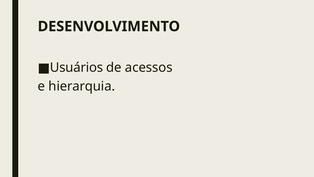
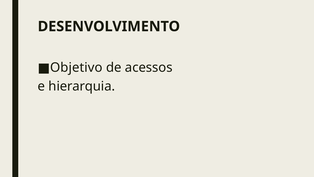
Usuários: Usuários -> Objetivo
